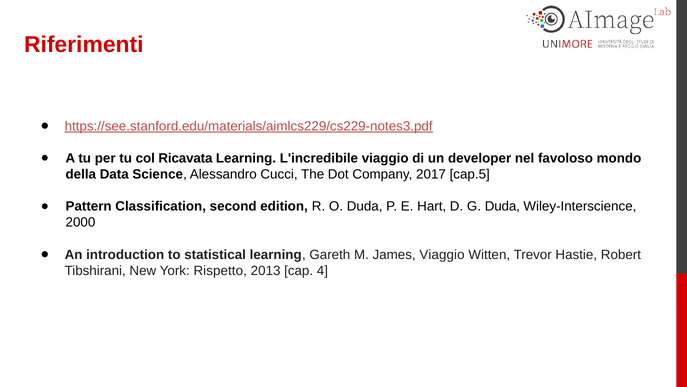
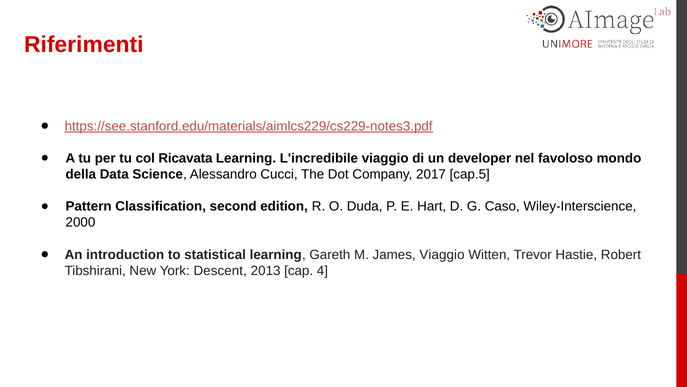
G Duda: Duda -> Caso
Rispetto: Rispetto -> Descent
